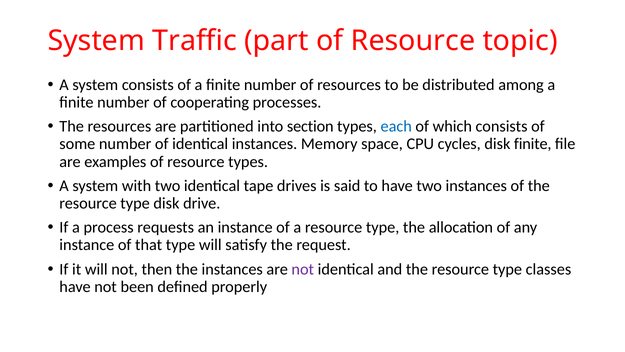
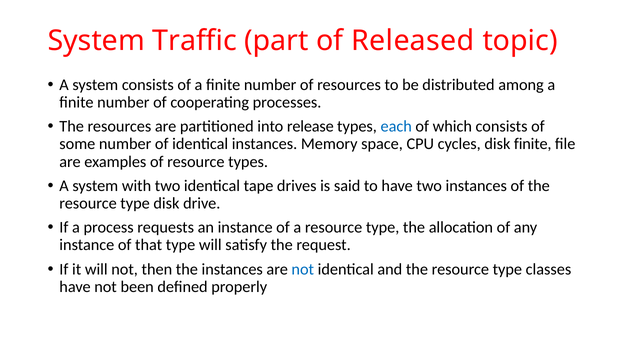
part of Resource: Resource -> Released
section: section -> release
not at (303, 269) colour: purple -> blue
